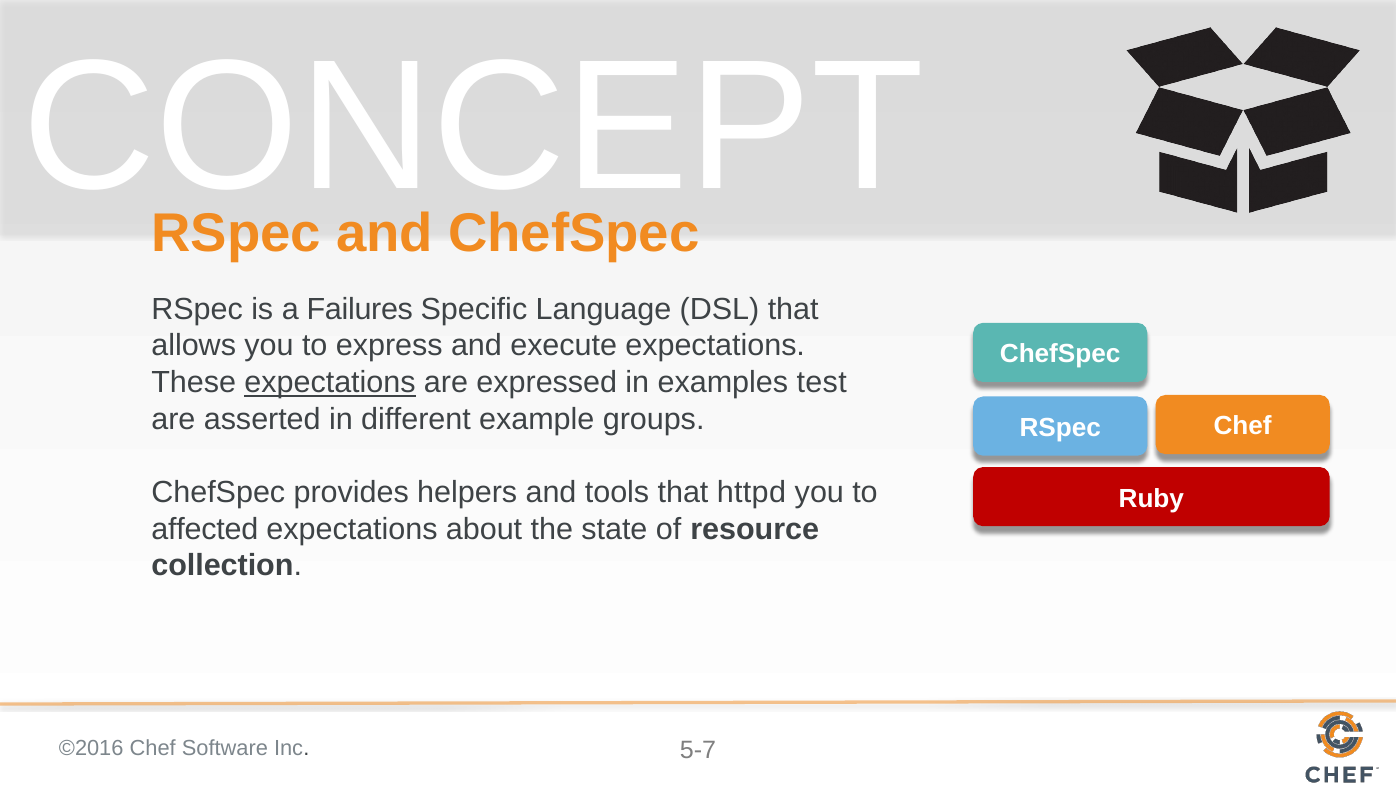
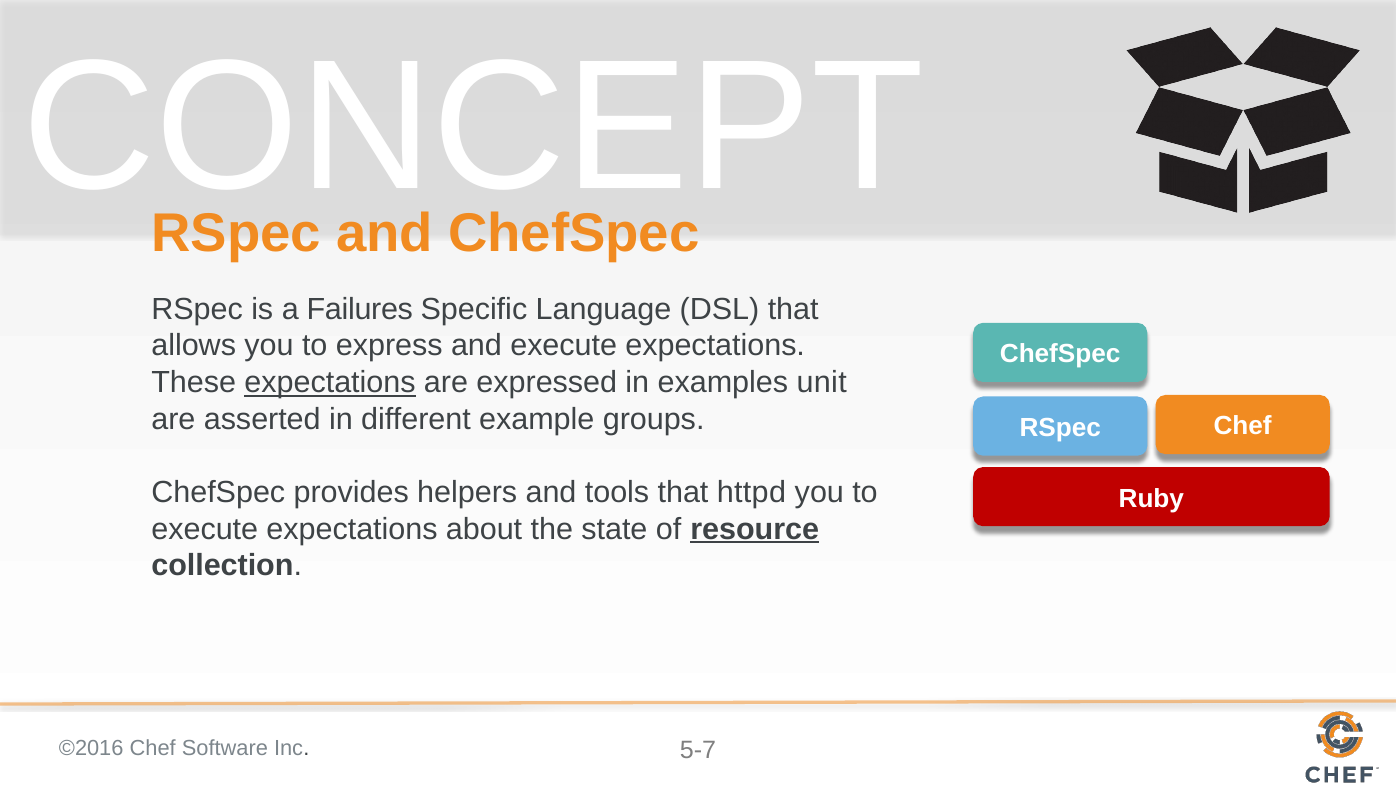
test: test -> unit
affected at (205, 529): affected -> execute
resource underline: none -> present
